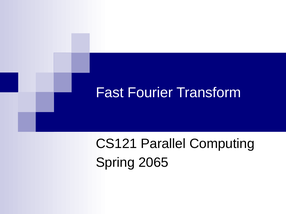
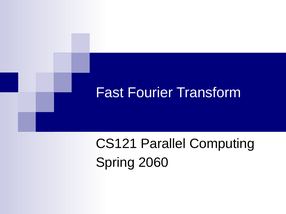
2065: 2065 -> 2060
